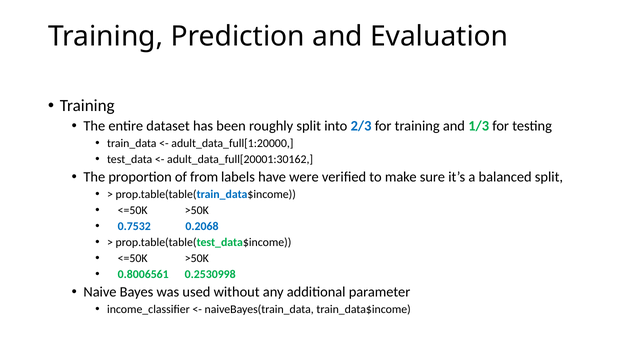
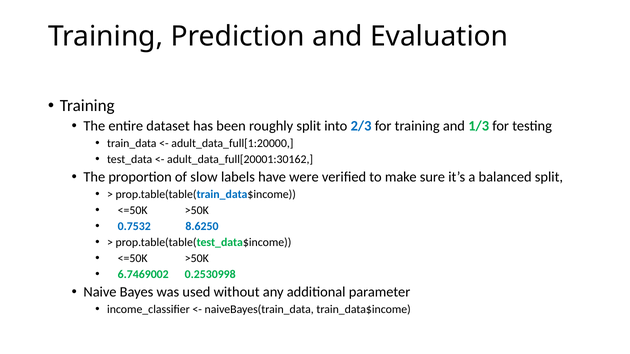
from: from -> slow
0.2068: 0.2068 -> 8.6250
0.8006561: 0.8006561 -> 6.7469002
